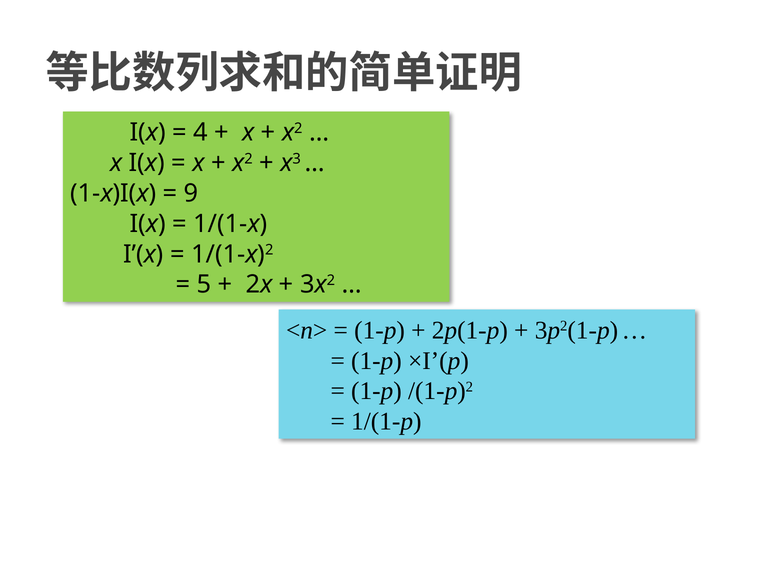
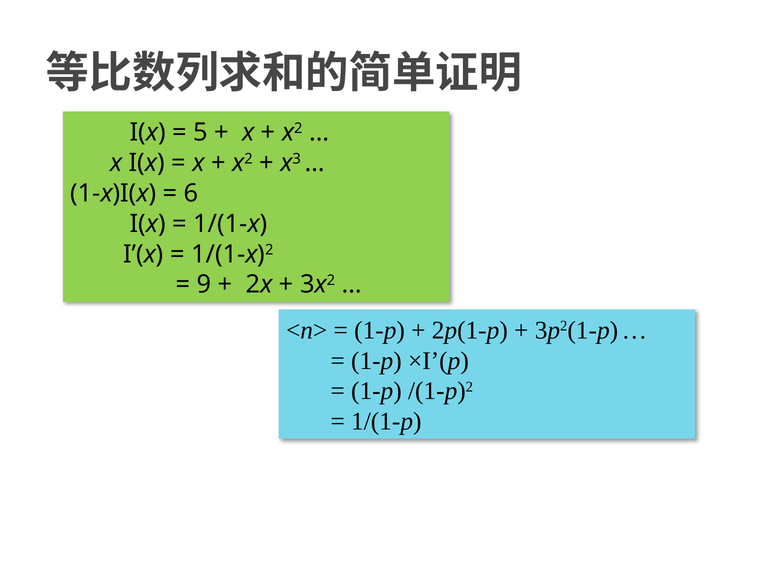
4: 4 -> 5
9: 9 -> 6
5: 5 -> 9
